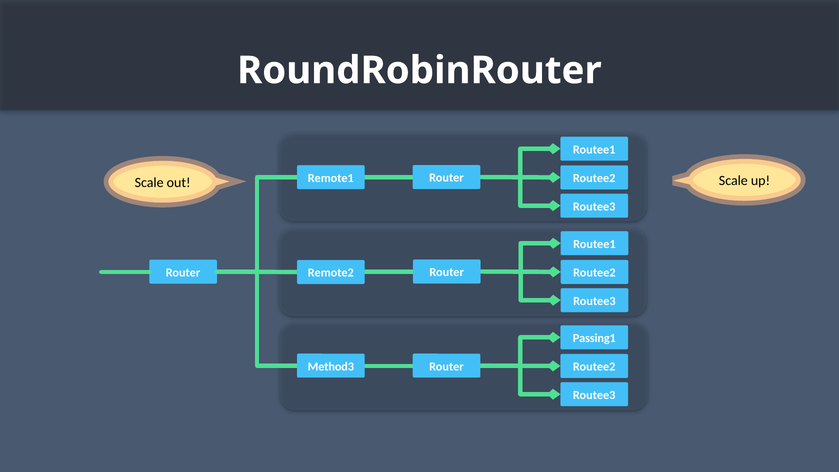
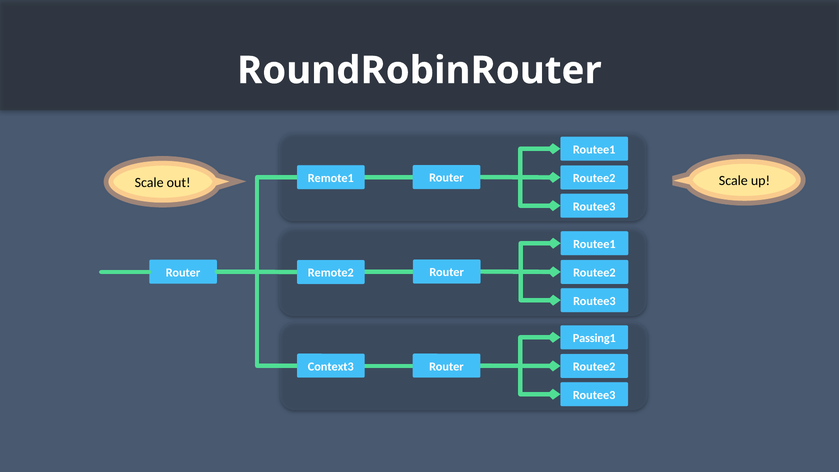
Method3: Method3 -> Context3
